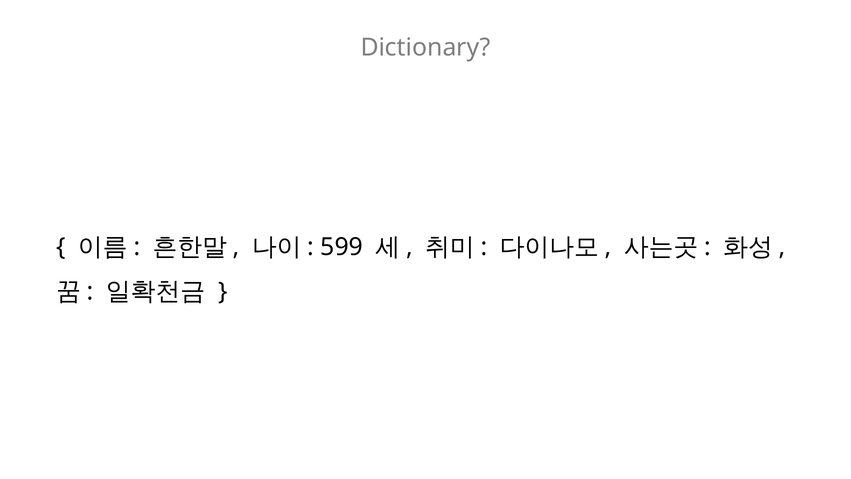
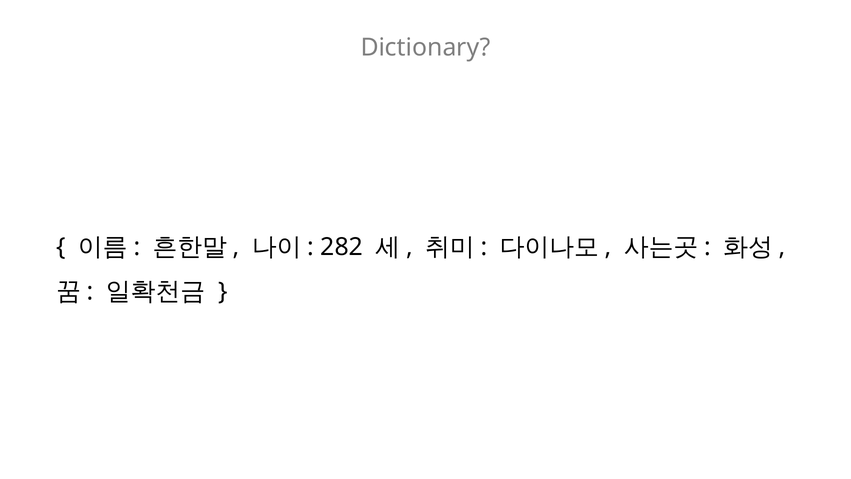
599: 599 -> 282
